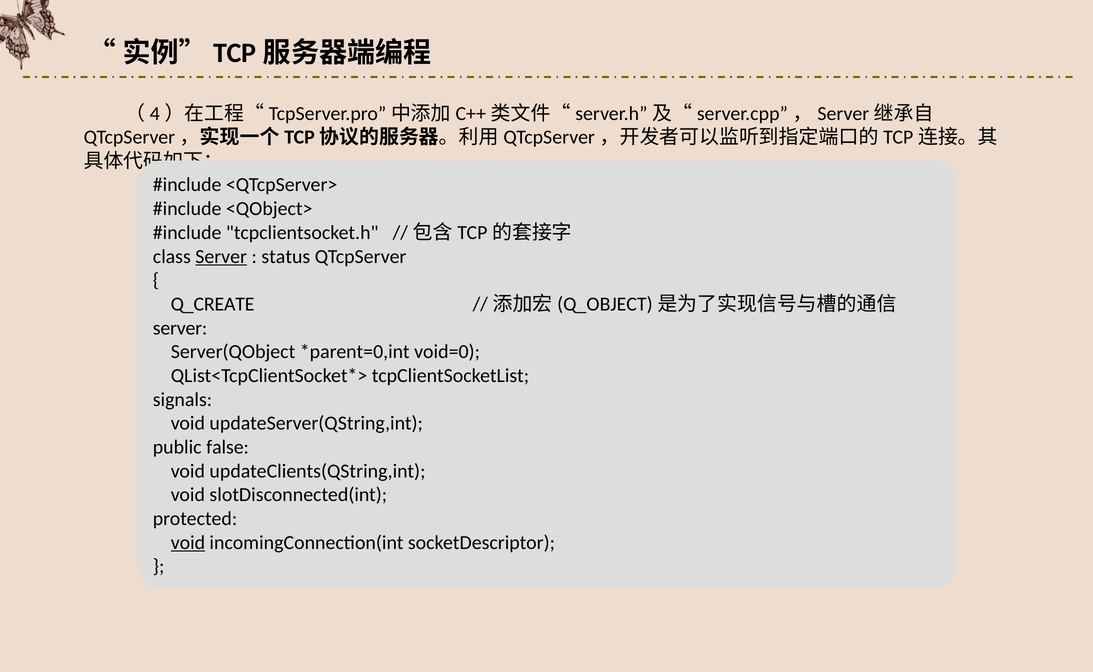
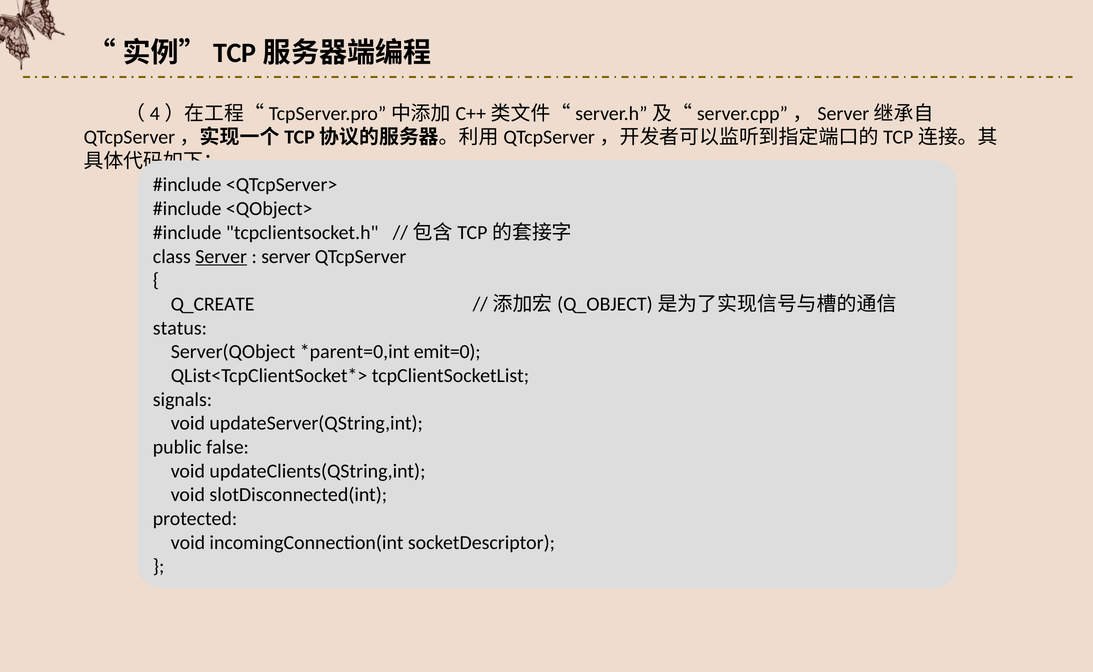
status at (286, 257): status -> server
server at (180, 328): server -> status
void=0: void=0 -> emit=0
void at (188, 543) underline: present -> none
